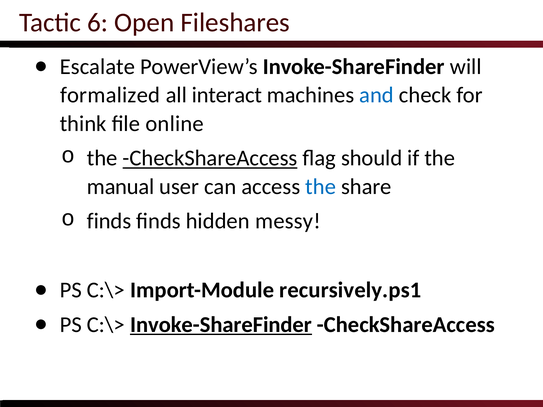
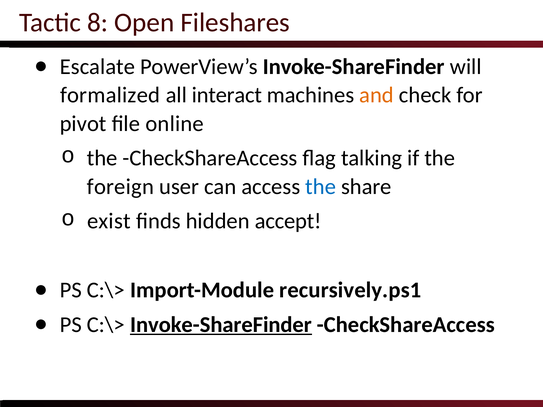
6: 6 -> 8
and colour: blue -> orange
think: think -> pivot
CheckShareAccess at (210, 158) underline: present -> none
should: should -> talking
manual: manual -> foreign
finds at (109, 221): finds -> exist
messy: messy -> accept
